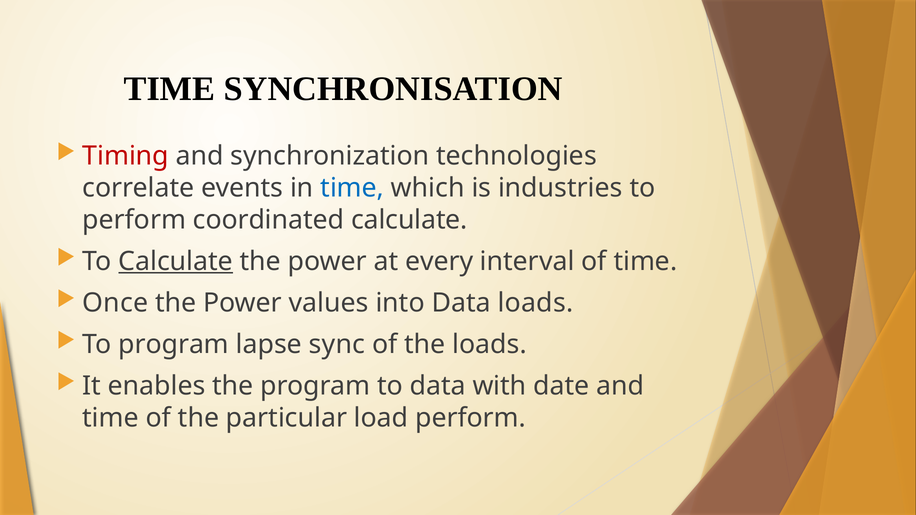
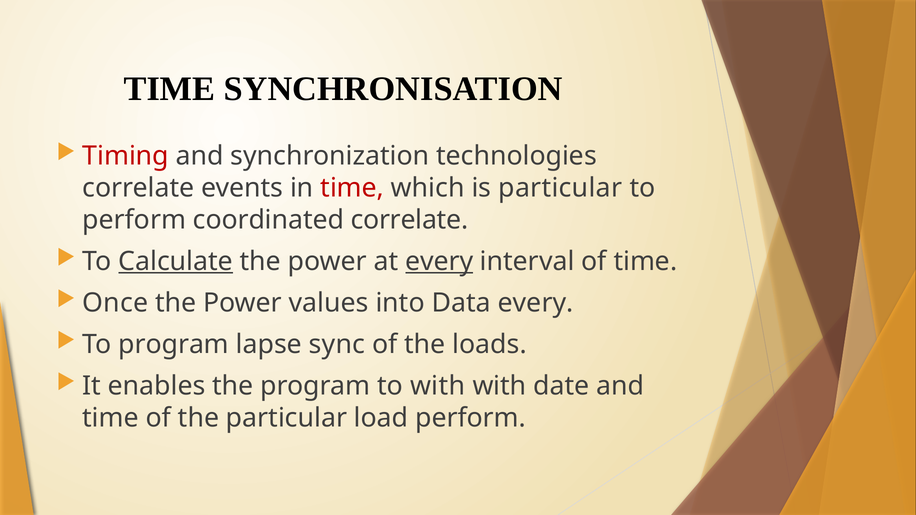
time at (352, 188) colour: blue -> red
is industries: industries -> particular
coordinated calculate: calculate -> correlate
every at (439, 262) underline: none -> present
Data loads: loads -> every
to data: data -> with
